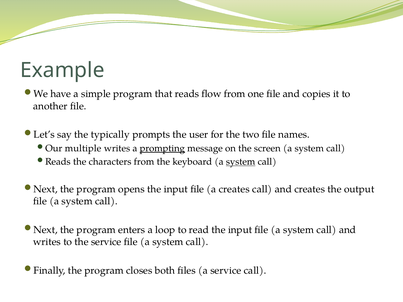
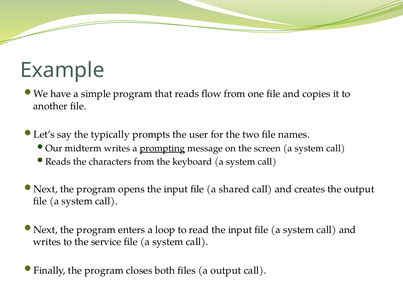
multiple: multiple -> midterm
system at (241, 162) underline: present -> none
a creates: creates -> shared
a service: service -> output
